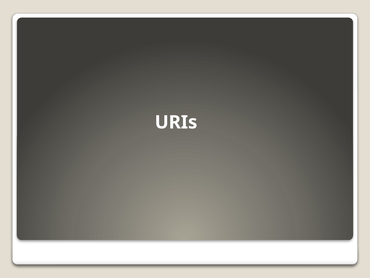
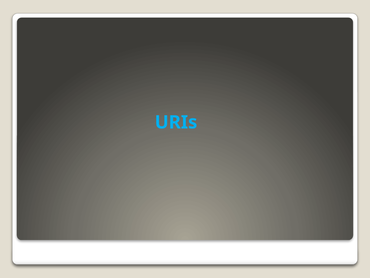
URIs colour: white -> light blue
